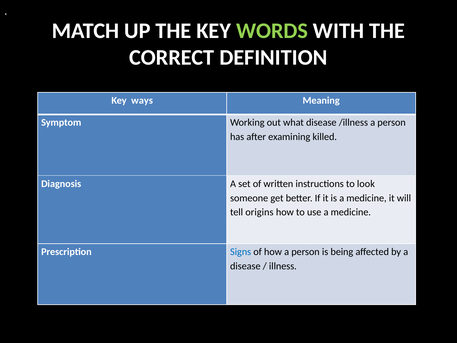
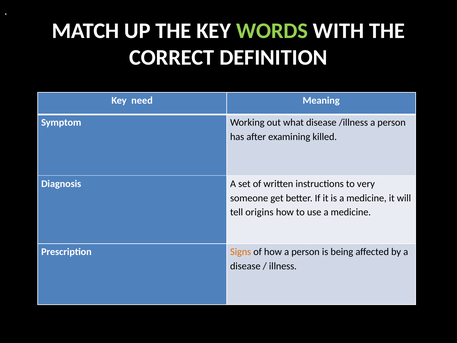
ways: ways -> need
look: look -> very
Signs colour: blue -> orange
